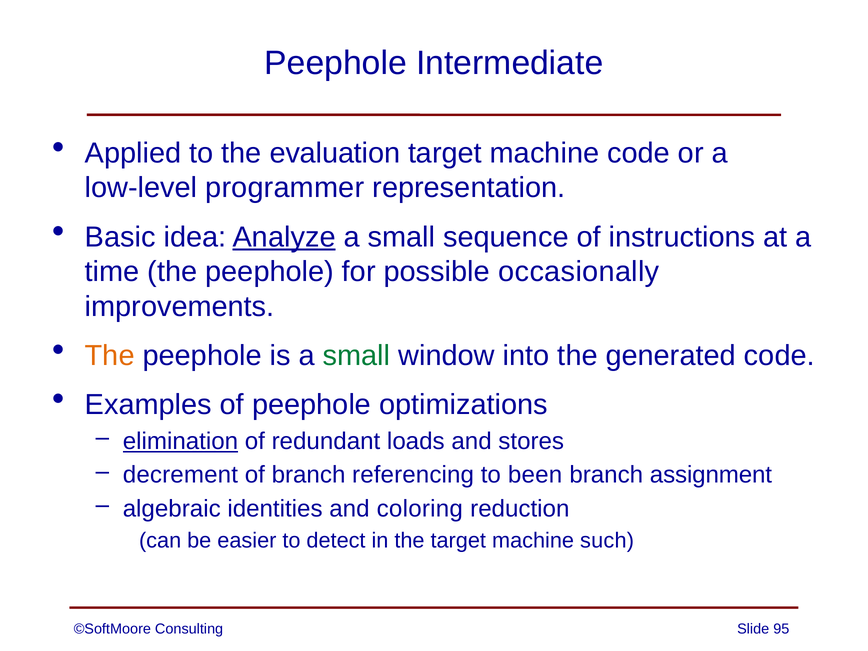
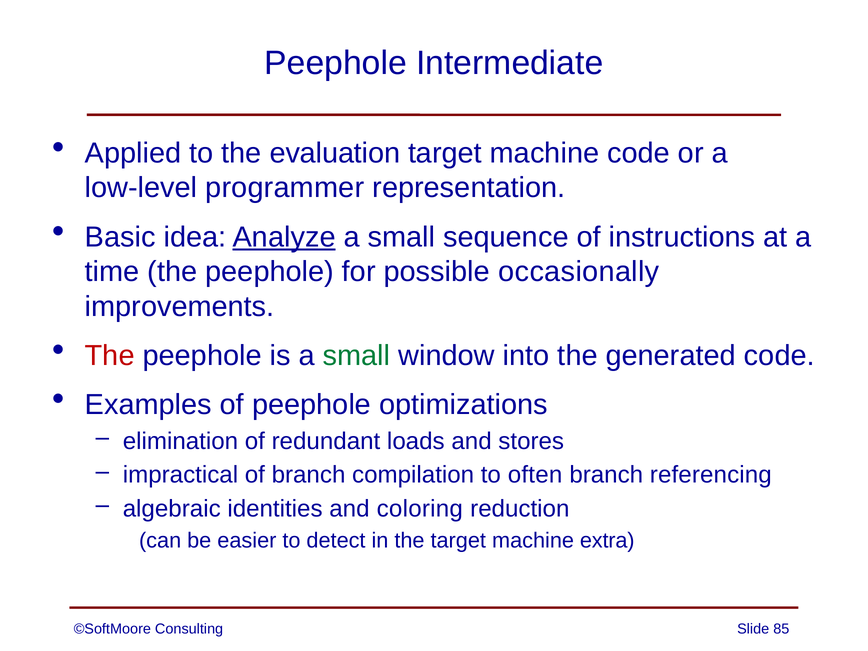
The at (110, 356) colour: orange -> red
elimination underline: present -> none
decrement: decrement -> impractical
referencing: referencing -> compilation
been: been -> often
assignment: assignment -> referencing
such: such -> extra
95: 95 -> 85
